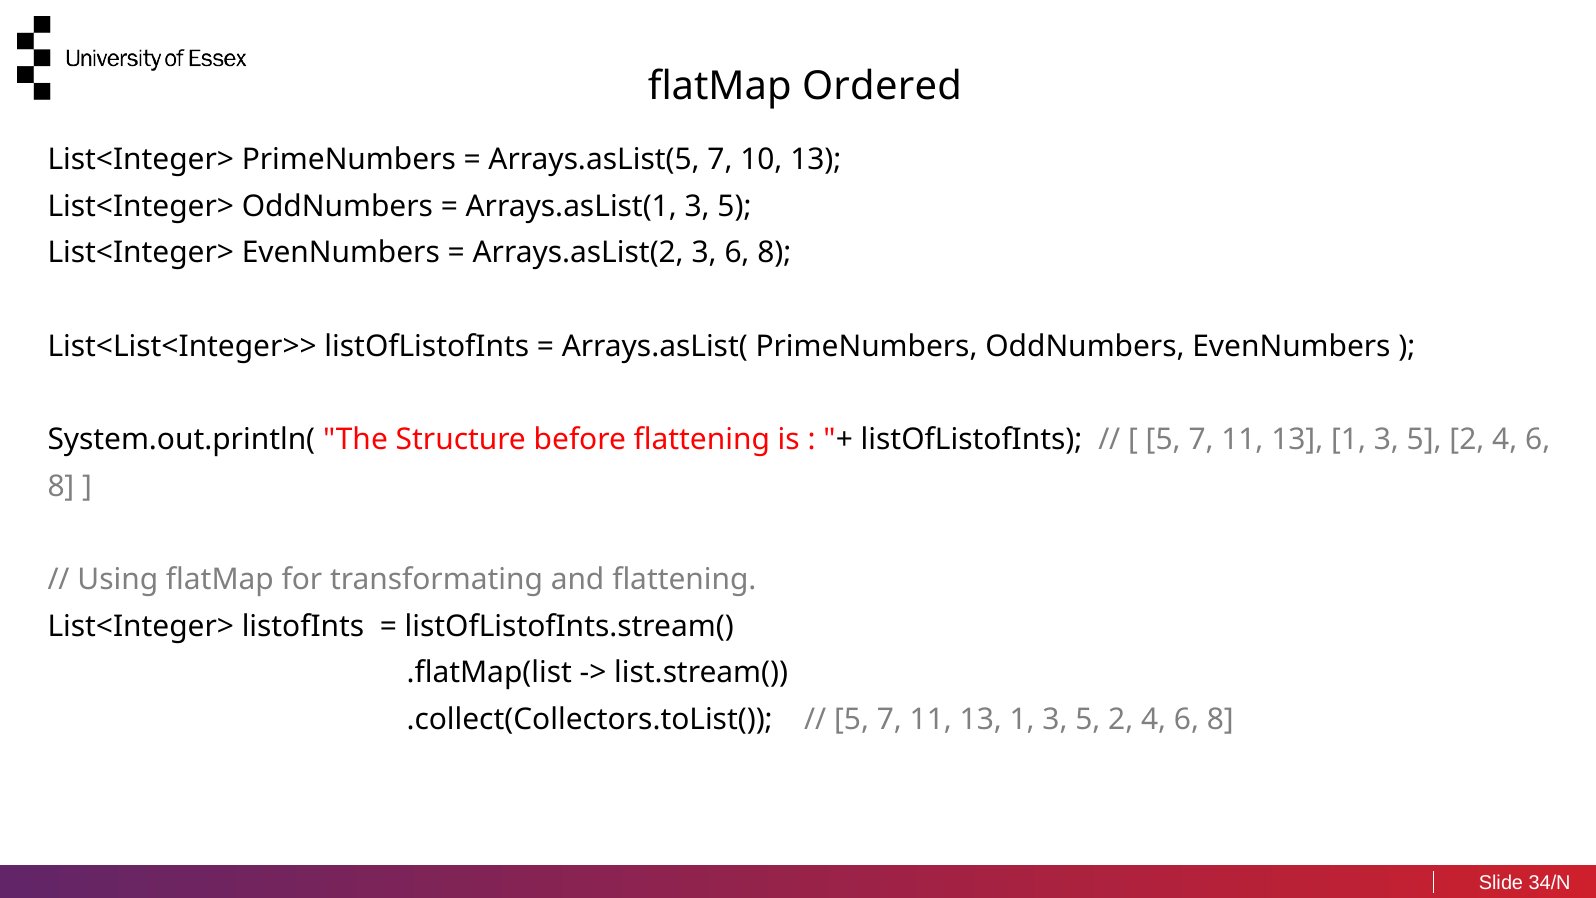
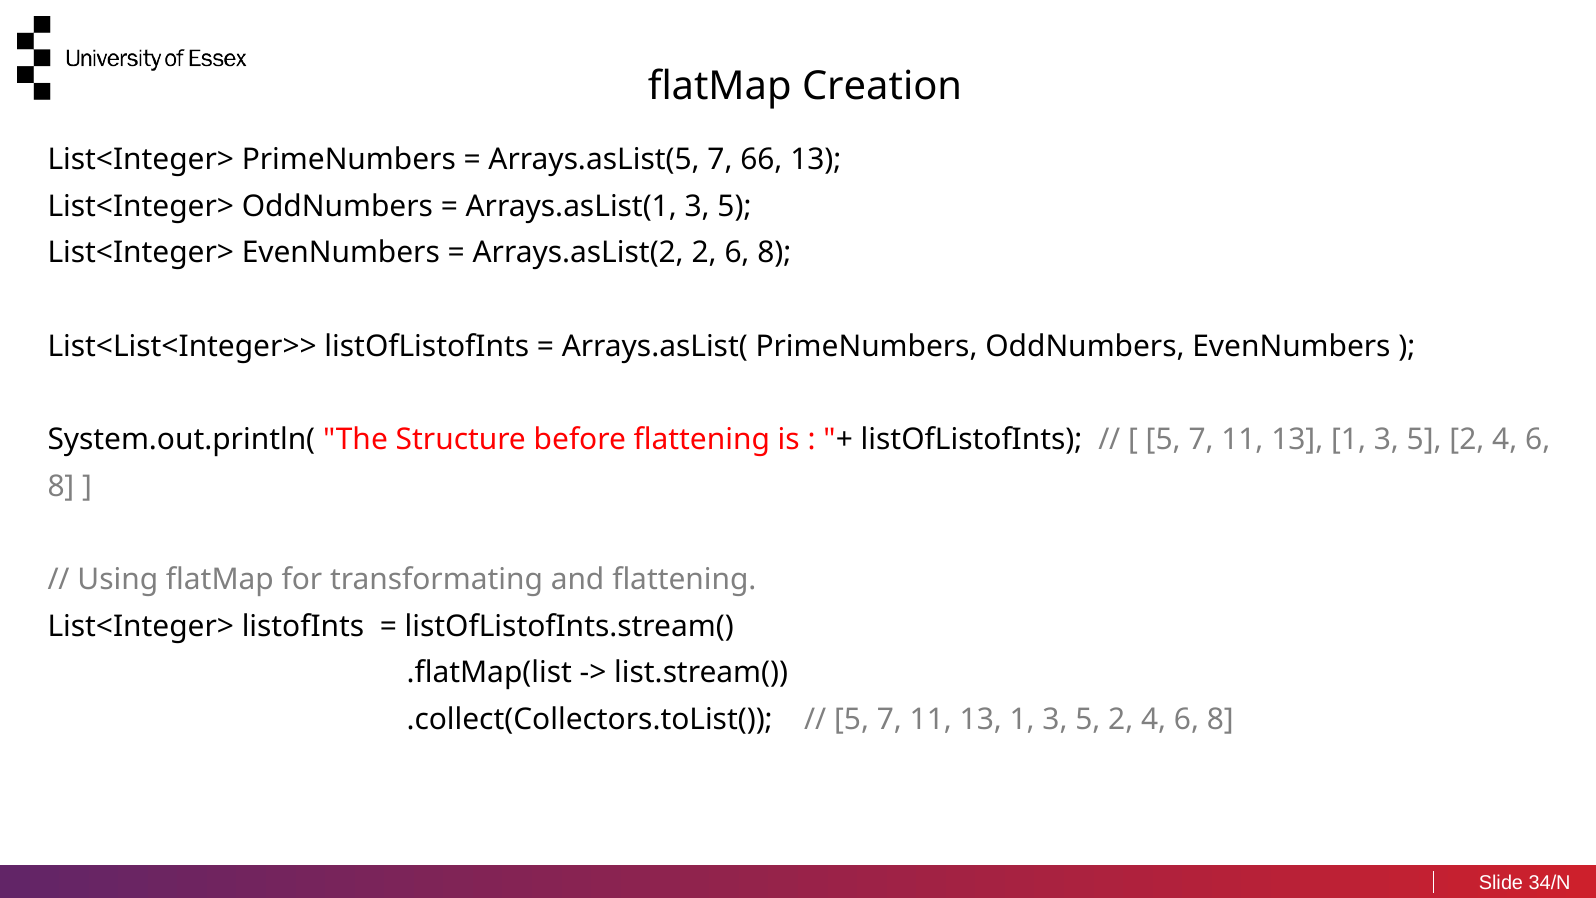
Ordered: Ordered -> Creation
10: 10 -> 66
Arrays.asList(2 3: 3 -> 2
